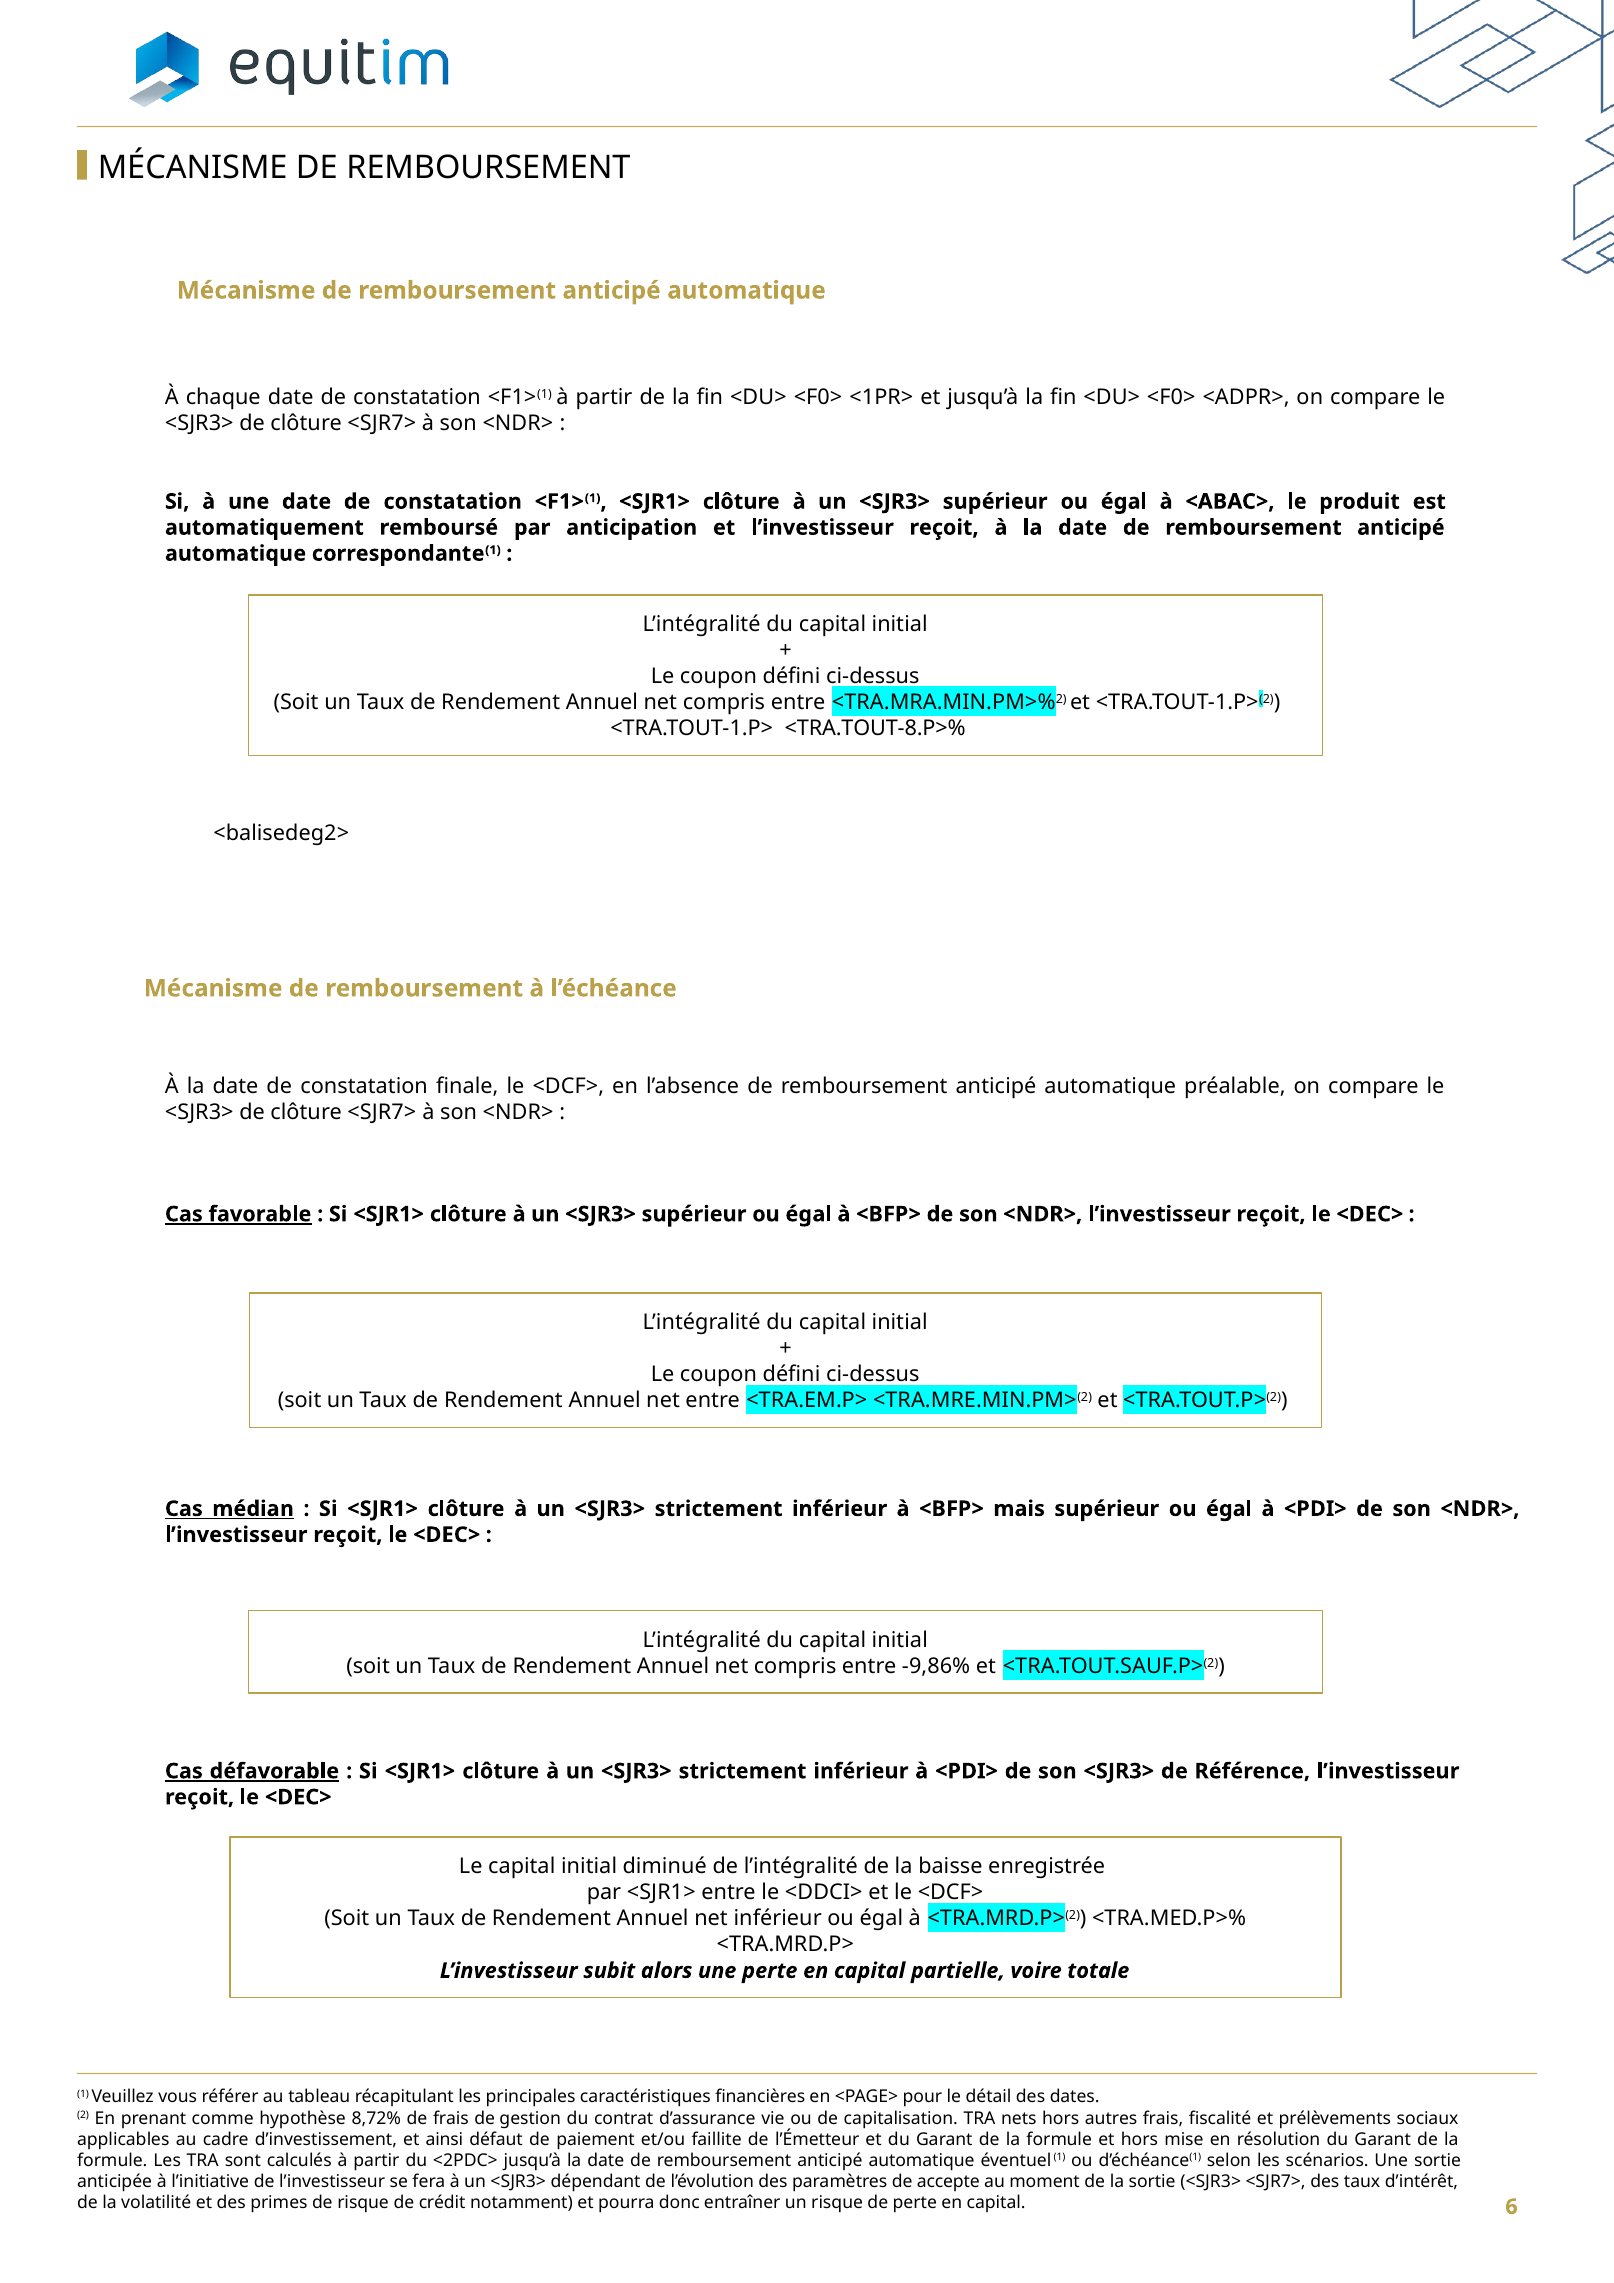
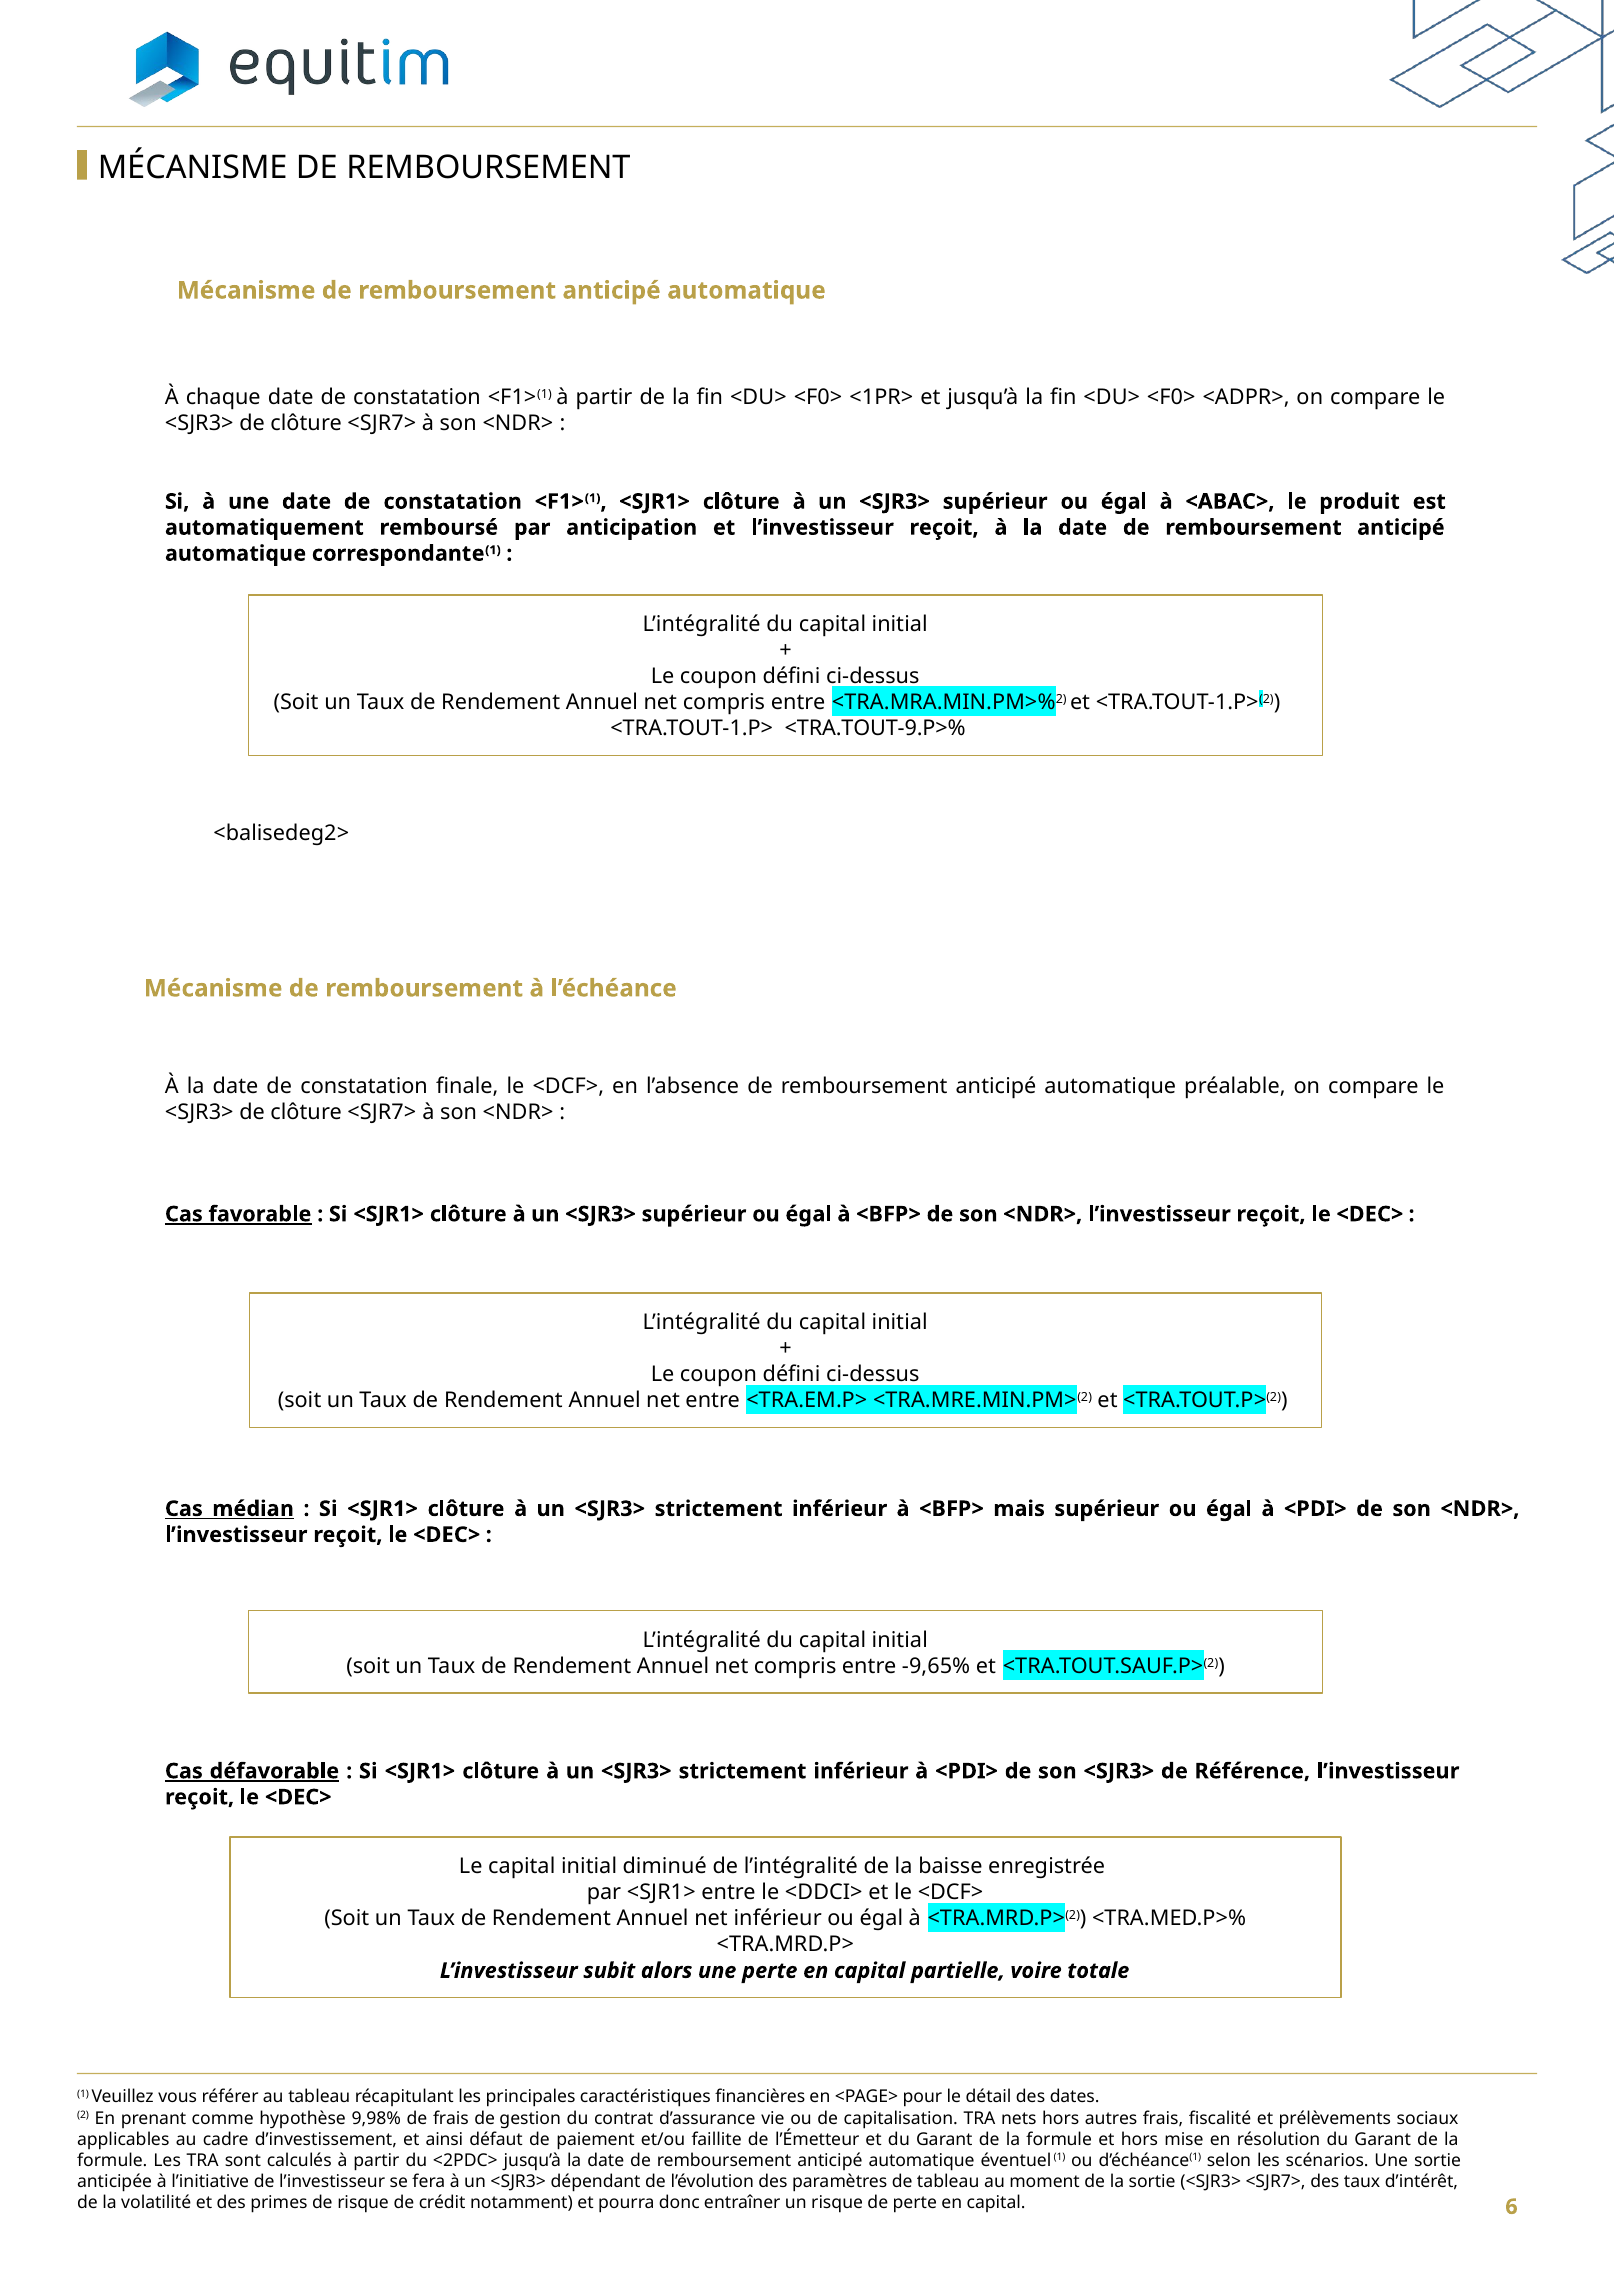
<TRA.TOUT-8.P>%: <TRA.TOUT-8.P>% -> <TRA.TOUT-9.P>%
-9,86%: -9,86% -> -9,65%
8,72%: 8,72% -> 9,98%
de accepte: accepte -> tableau
